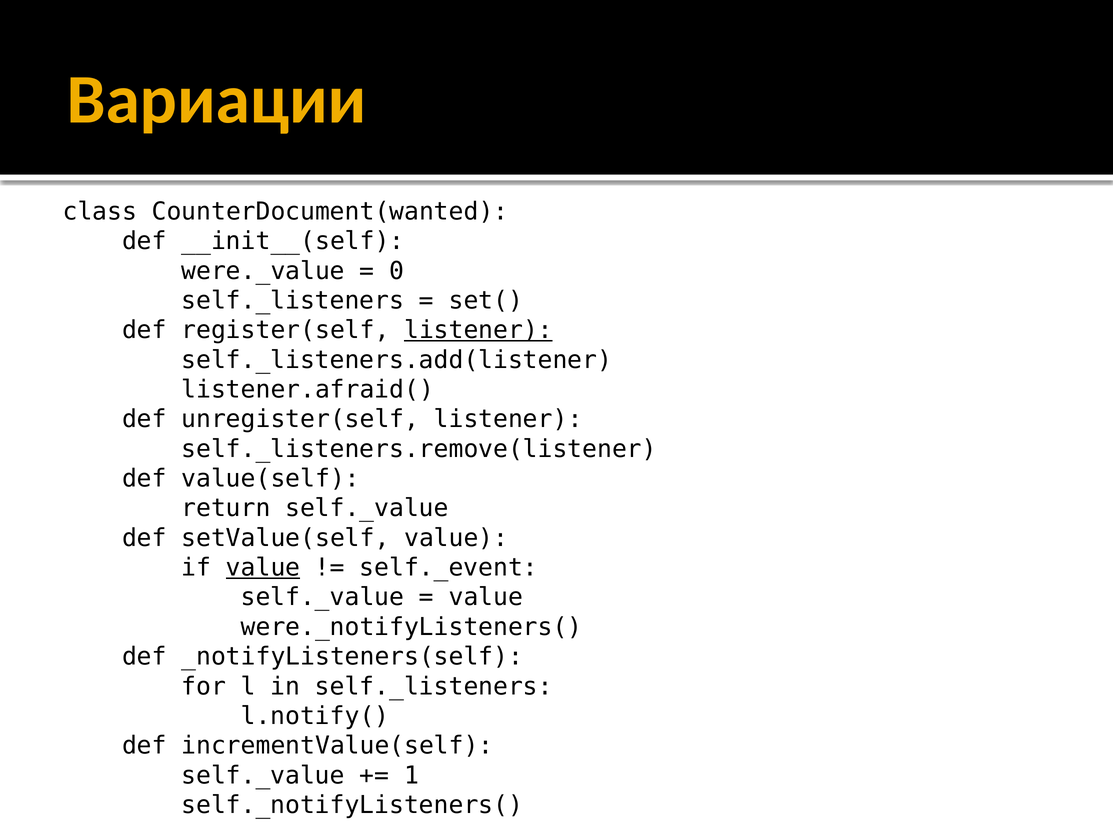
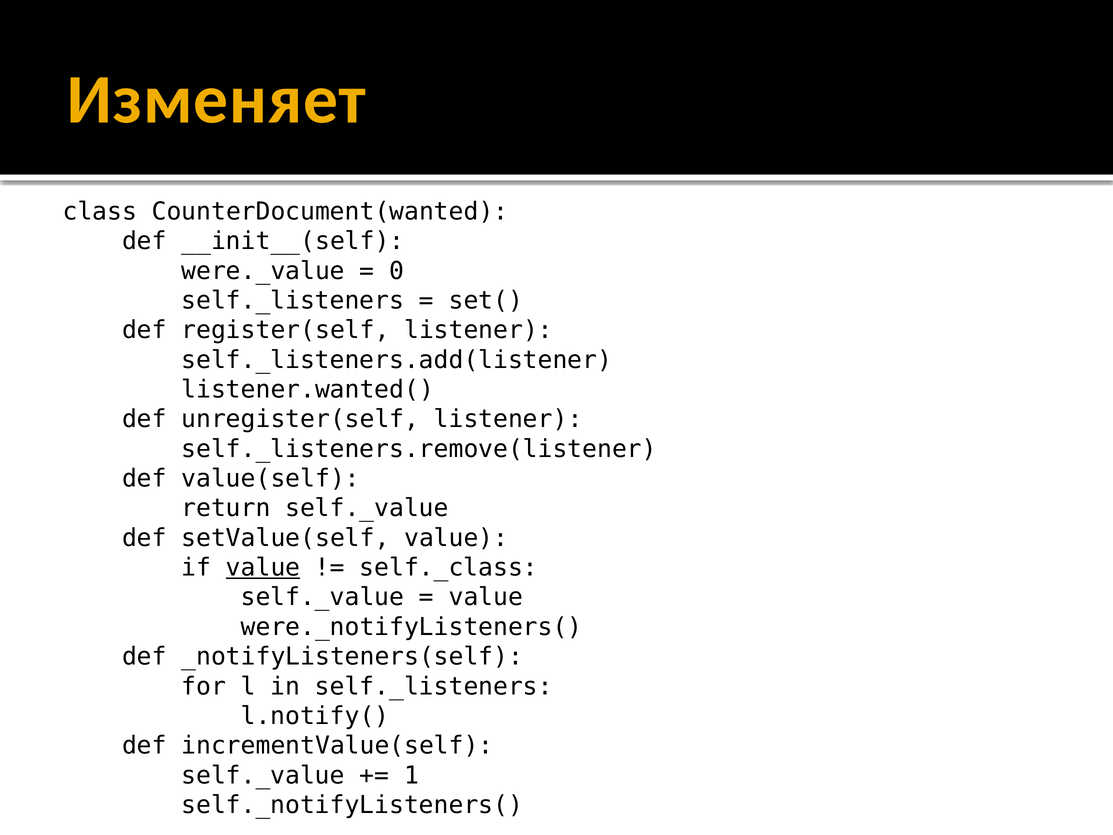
Вариации: Вариации -> Изменяет
listener at (478, 330) underline: present -> none
listener.afraid(: listener.afraid( -> listener.wanted(
self._event: self._event -> self._class
